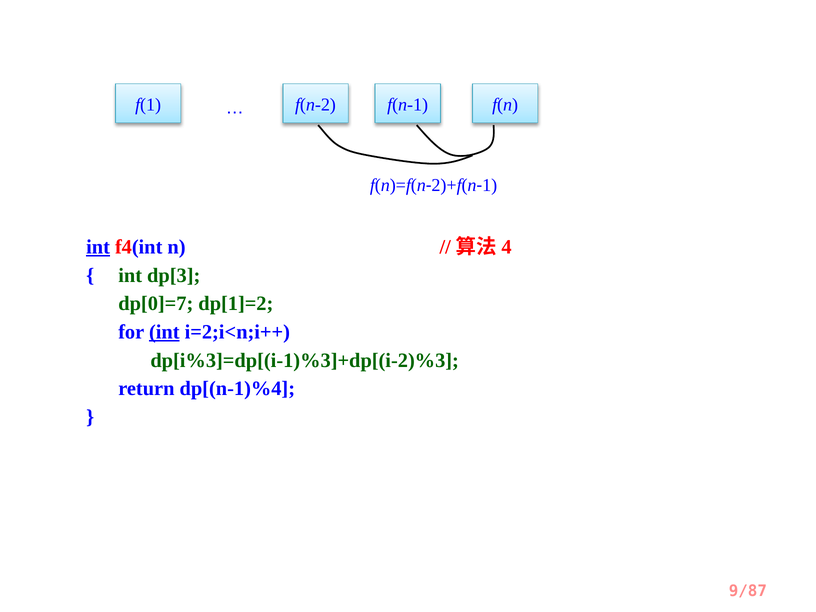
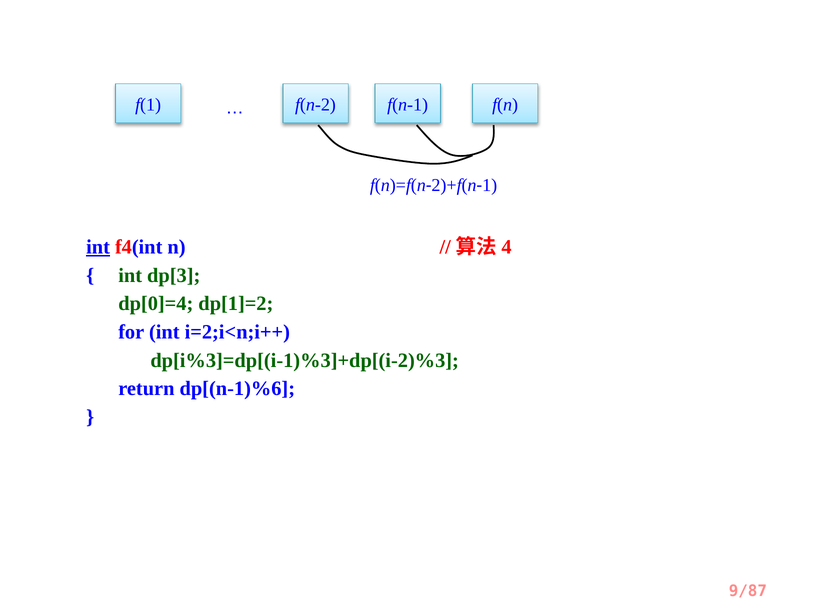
dp[0]=7: dp[0]=7 -> dp[0]=4
int at (164, 332) underline: present -> none
dp[(n-1)%4: dp[(n-1)%4 -> dp[(n-1)%6
